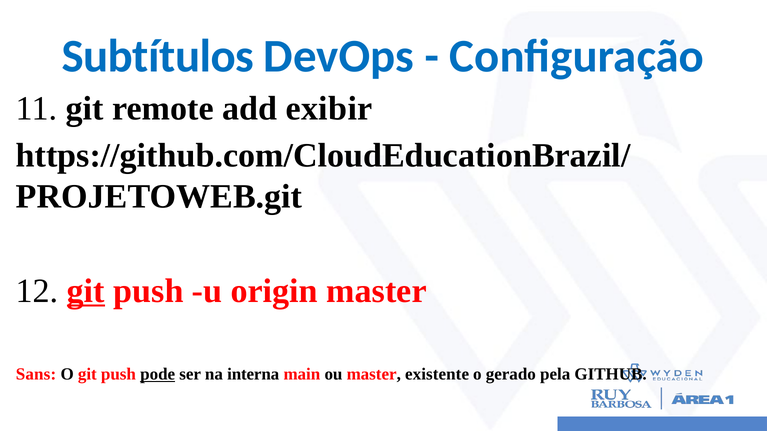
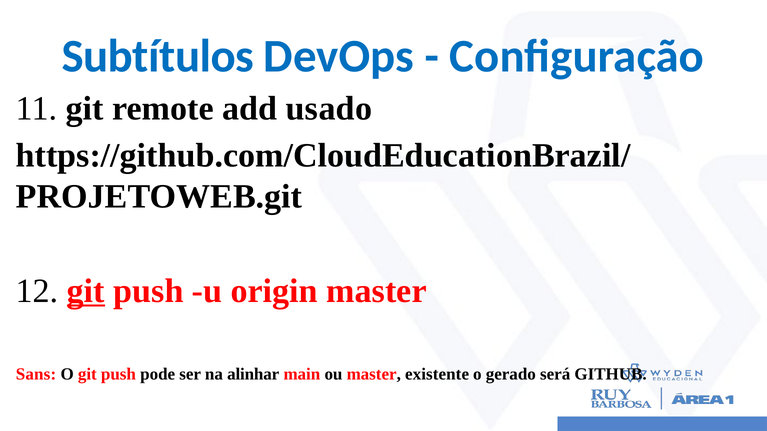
exibir: exibir -> usado
pode underline: present -> none
interna: interna -> alinhar
pela: pela -> será
